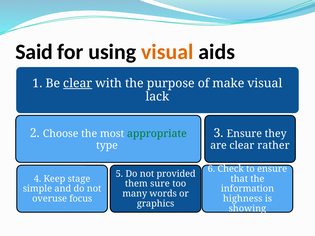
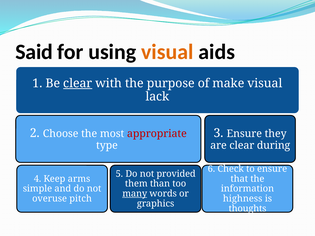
appropriate colour: green -> red
rather: rather -> during
stage: stage -> arms
sure: sure -> than
many underline: none -> present
focus: focus -> pitch
showing: showing -> thoughts
